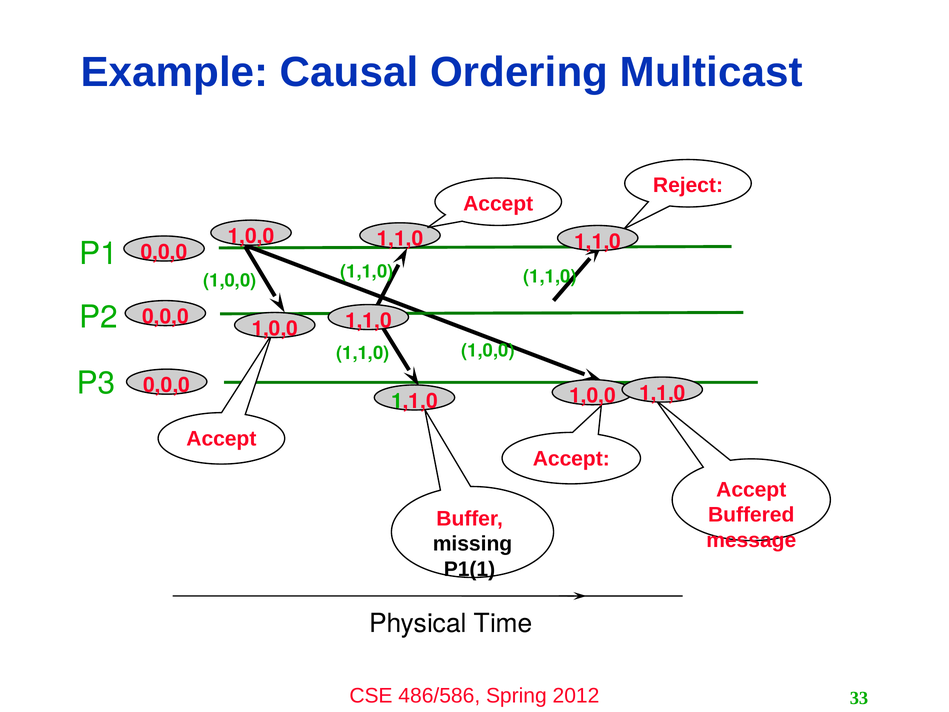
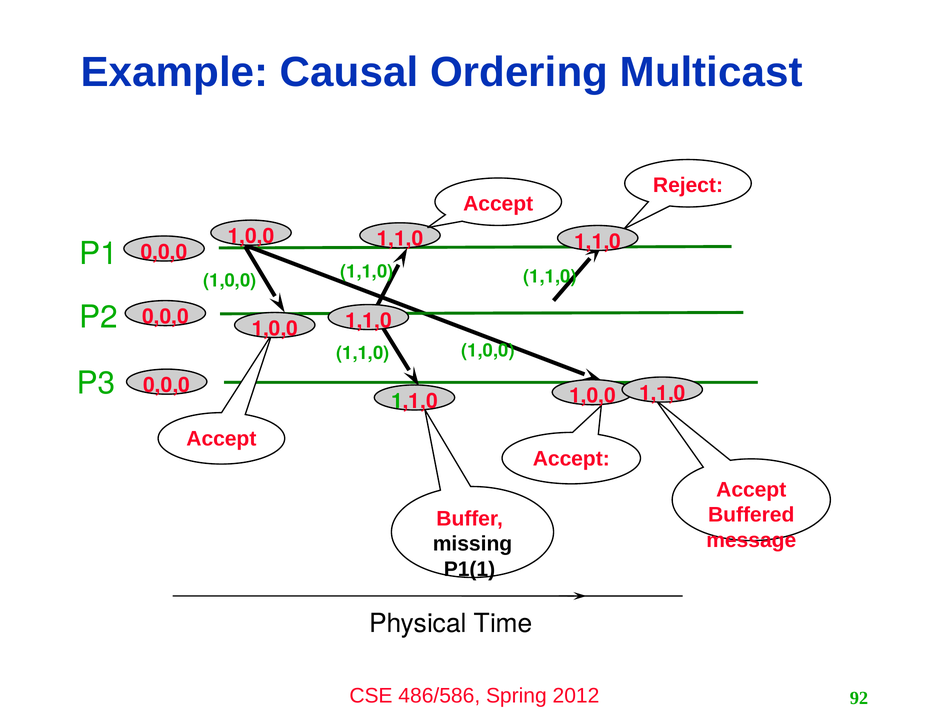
33: 33 -> 92
